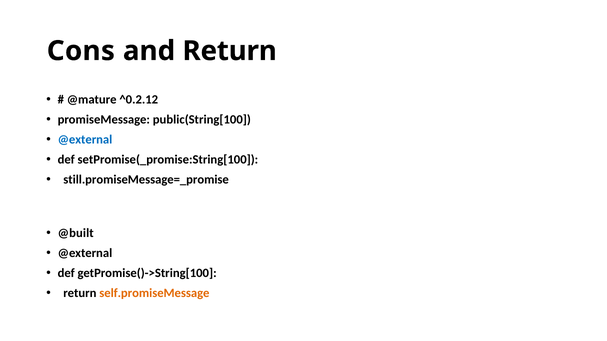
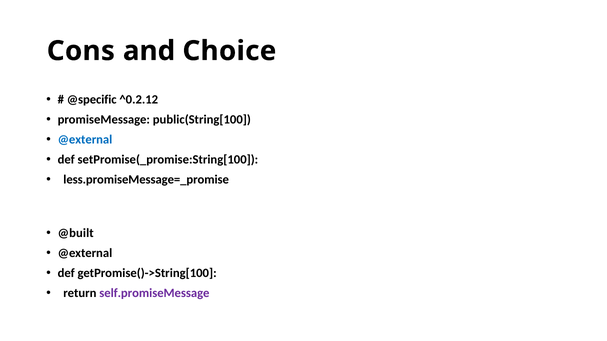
and Return: Return -> Choice
@mature: @mature -> @specific
still.promiseMessage=_promise: still.promiseMessage=_promise -> less.promiseMessage=_promise
self.promiseMessage colour: orange -> purple
